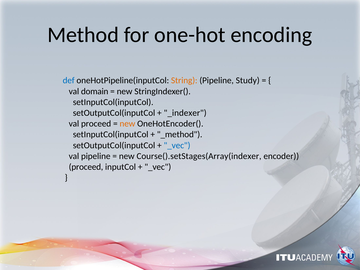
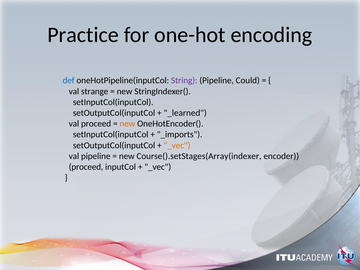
Method: Method -> Practice
String colour: orange -> purple
Study: Study -> Could
domain: domain -> strange
_indexer: _indexer -> _learned
_method: _method -> _imports
_vec at (177, 145) colour: blue -> orange
